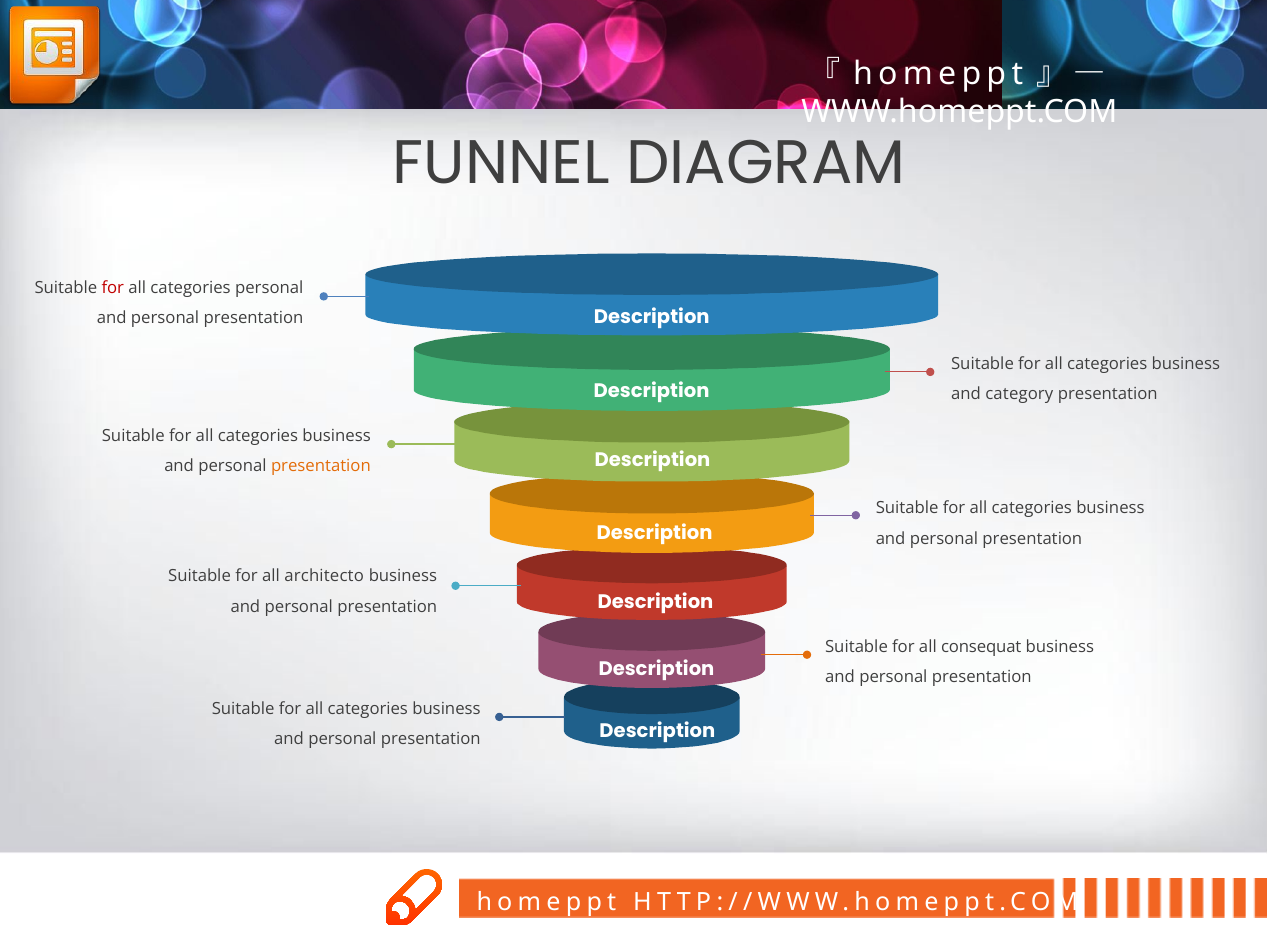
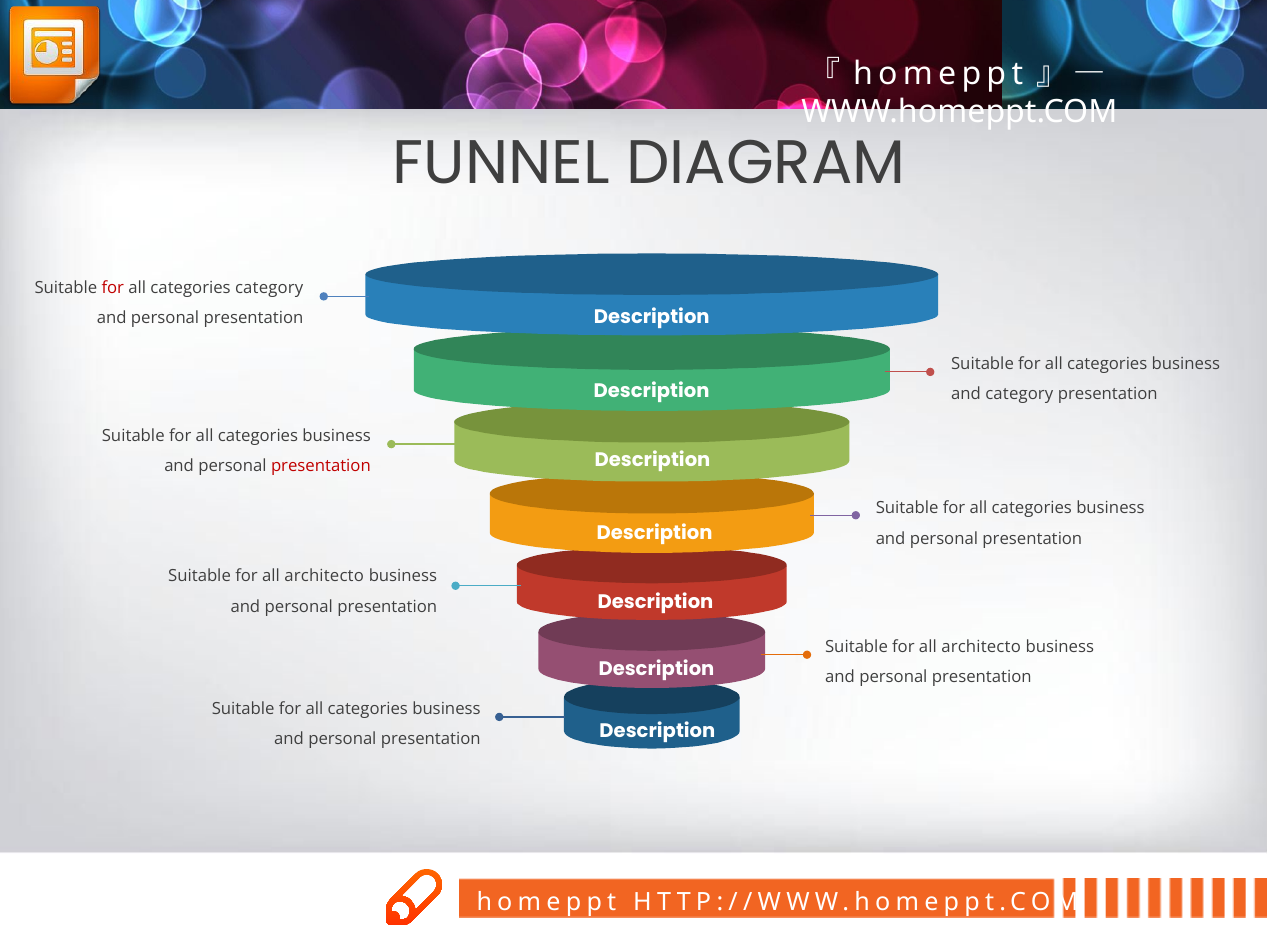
categories personal: personal -> category
presentation at (321, 466) colour: orange -> red
consequat at (981, 647): consequat -> architecto
